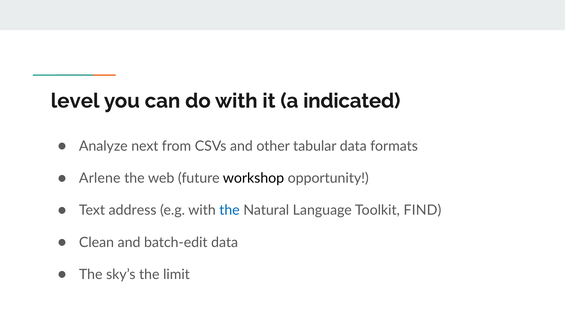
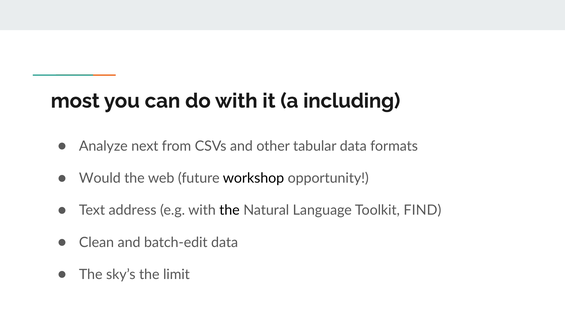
level: level -> most
indicated: indicated -> including
Arlene: Arlene -> Would
the at (230, 210) colour: blue -> black
